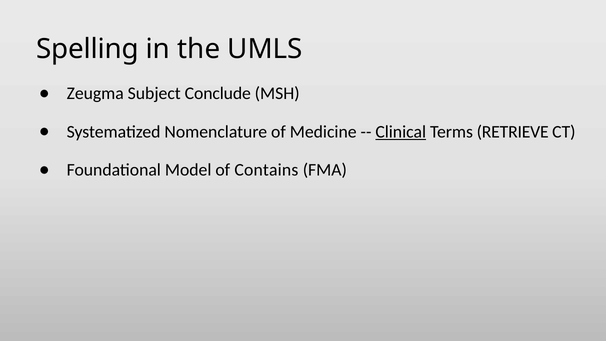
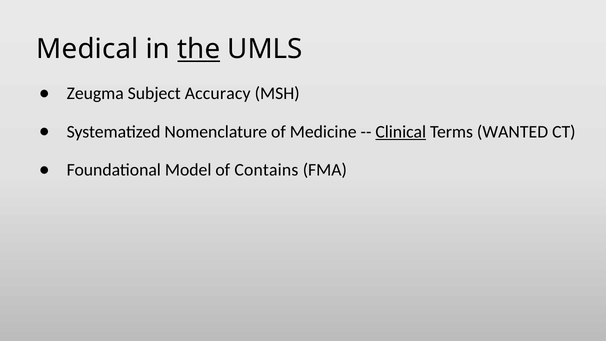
Spelling: Spelling -> Medical
the underline: none -> present
Conclude: Conclude -> Accuracy
RETRIEVE: RETRIEVE -> WANTED
